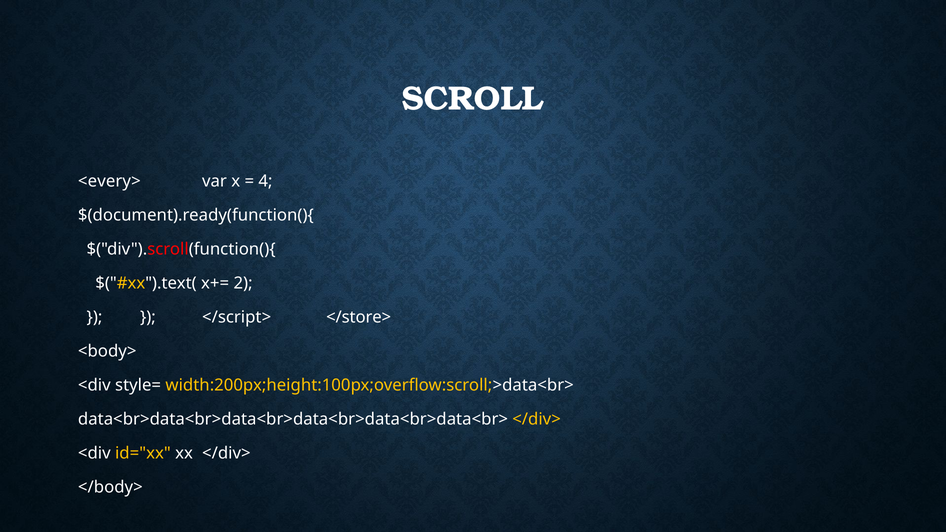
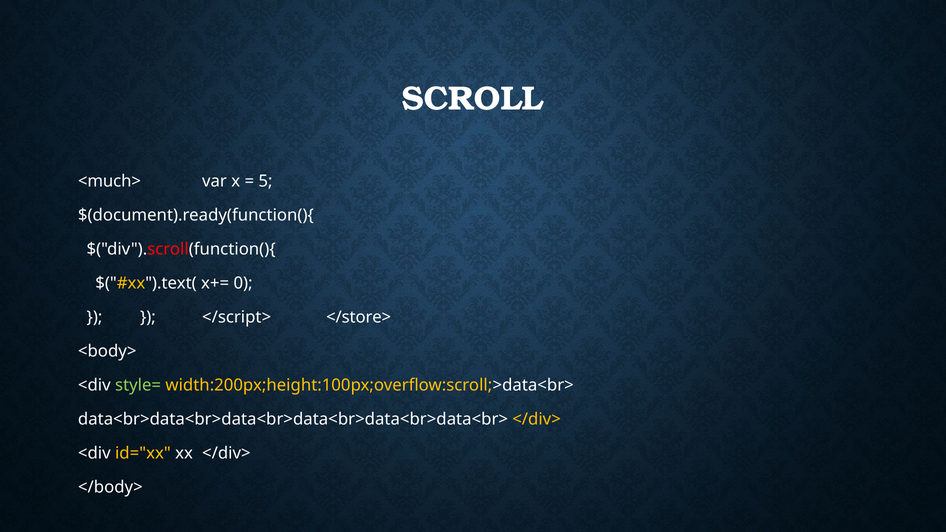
<every>: <every> -> <much>
4: 4 -> 5
2: 2 -> 0
style= colour: white -> light green
